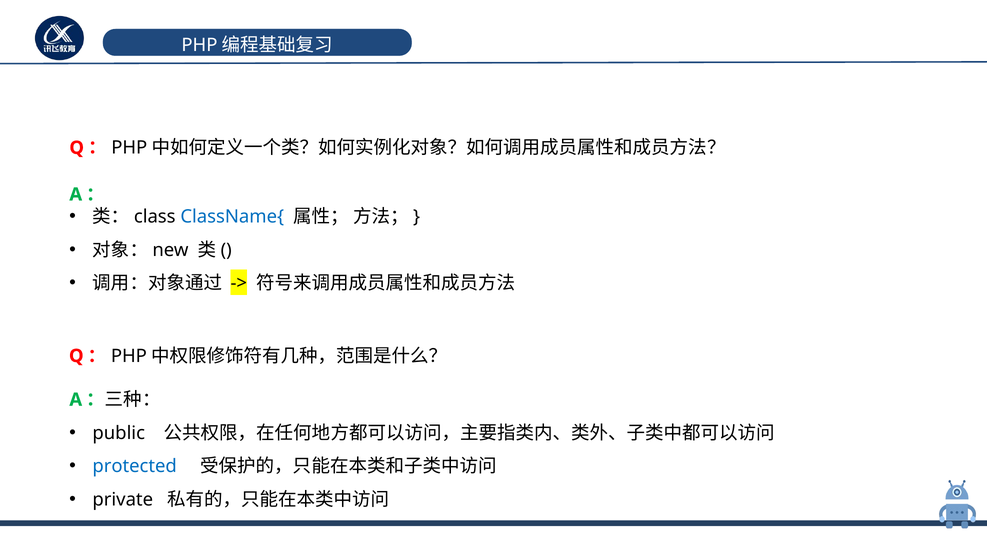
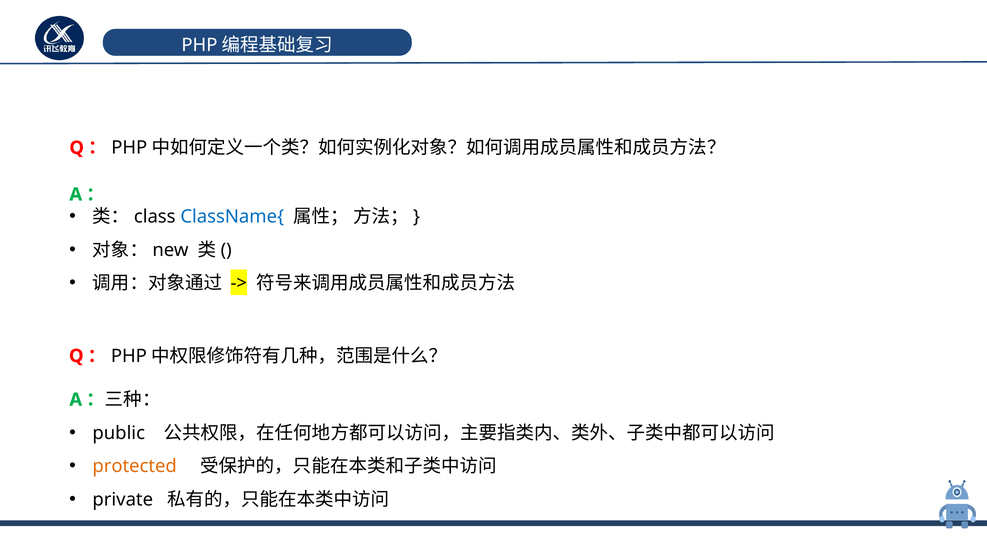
protected colour: blue -> orange
